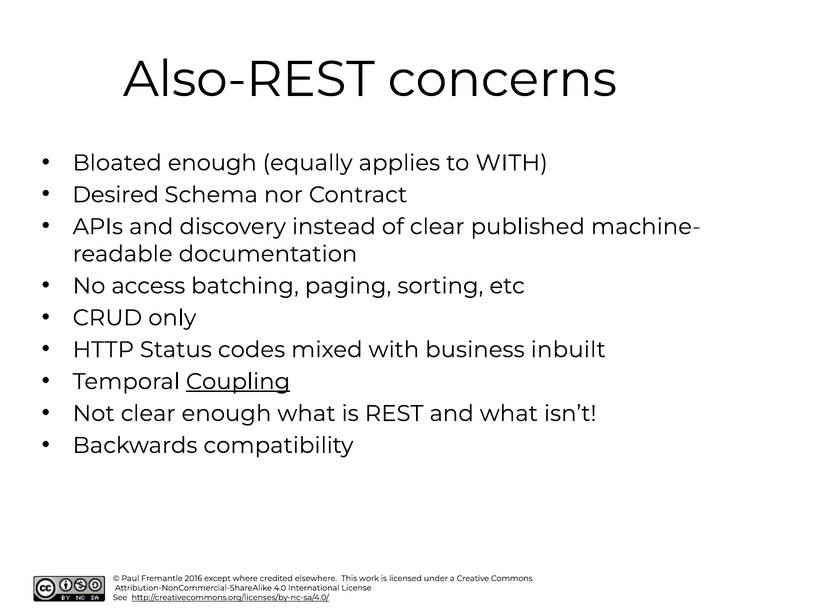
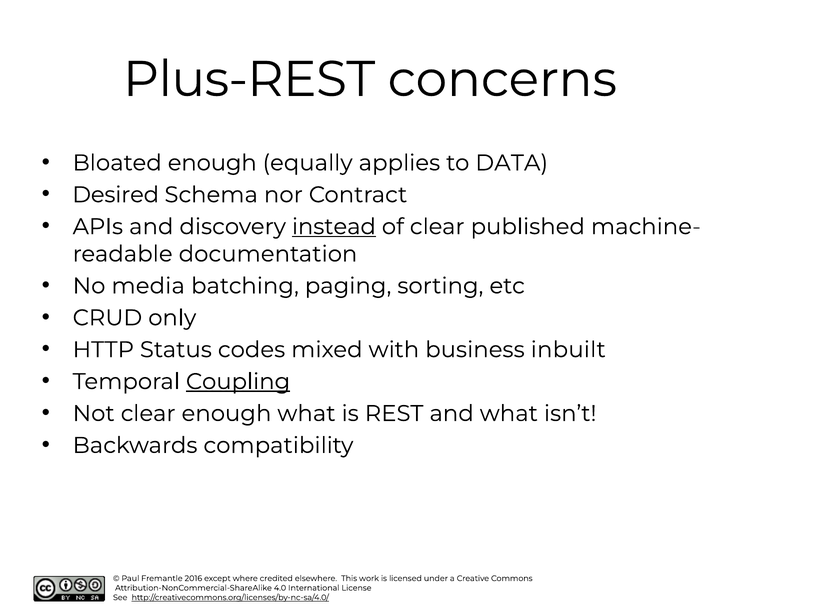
Also-REST: Also-REST -> Plus-REST
to WITH: WITH -> DATA
instead underline: none -> present
access: access -> media
